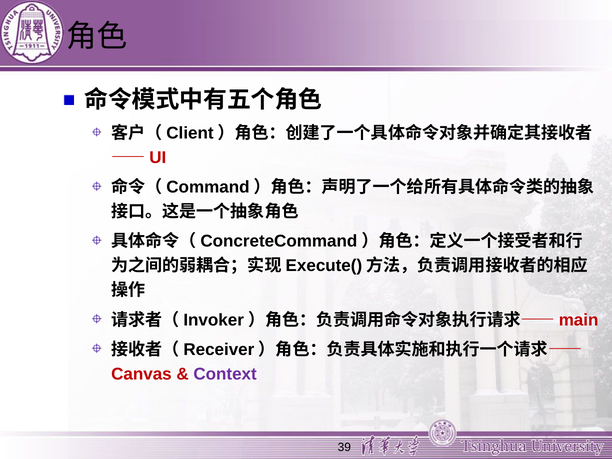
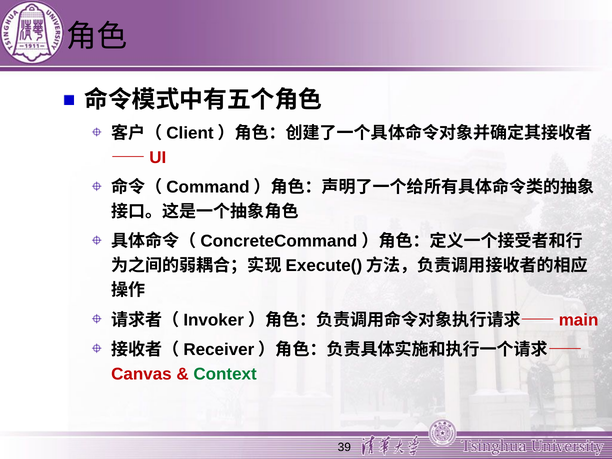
Context colour: purple -> green
